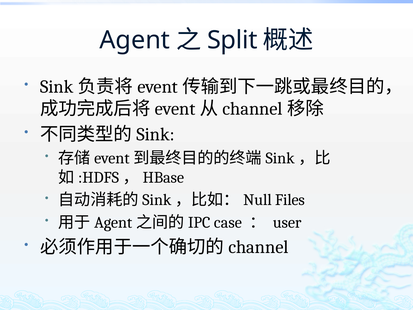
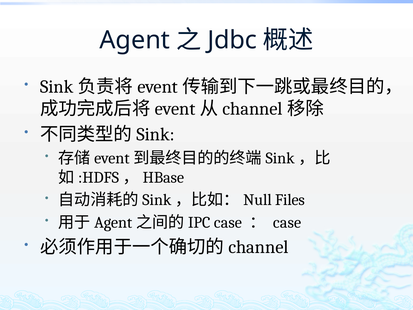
Split: Split -> Jdbc
user at (287, 222): user -> case
